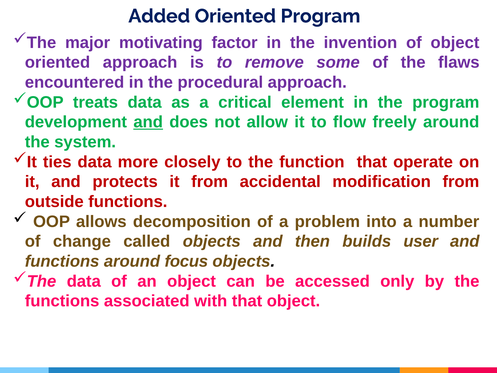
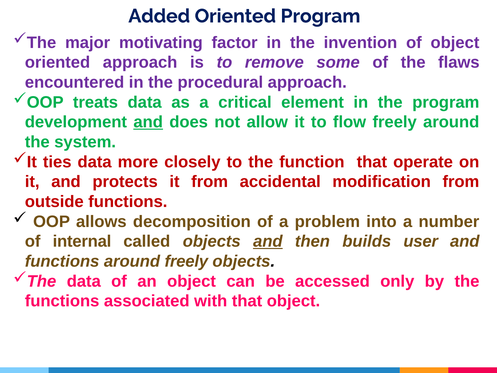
change: change -> internal
and at (268, 241) underline: none -> present
around focus: focus -> freely
